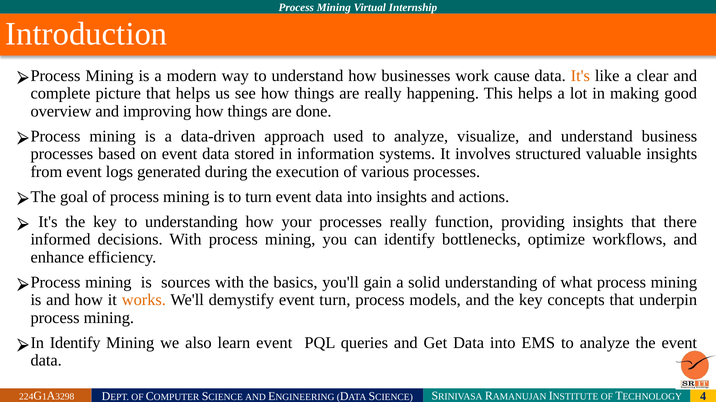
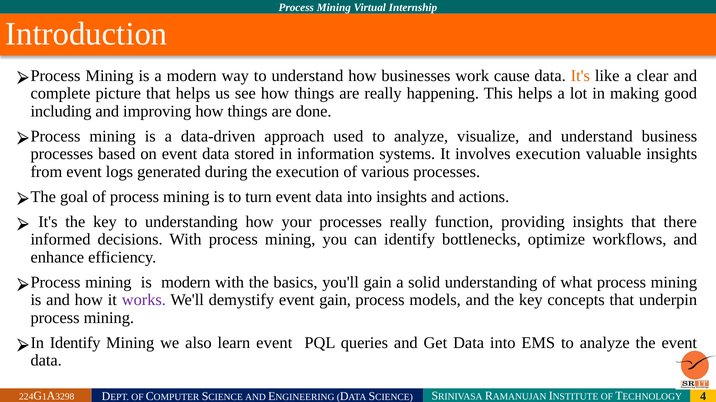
overview: overview -> including
involves structured: structured -> execution
is sources: sources -> modern
works colour: orange -> purple
event turn: turn -> gain
